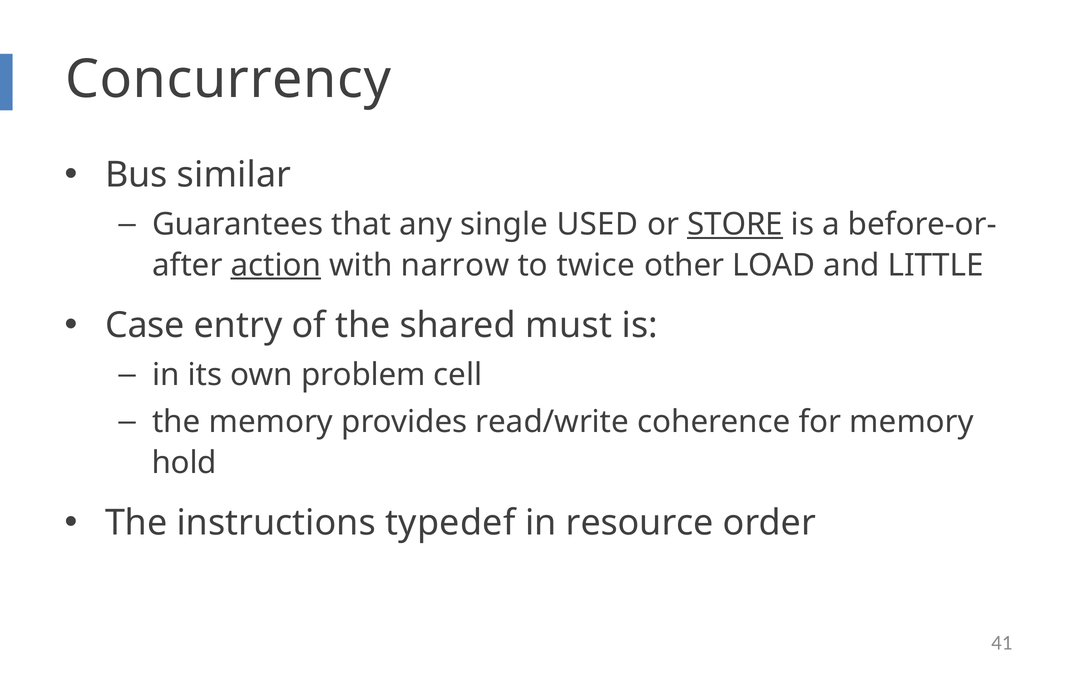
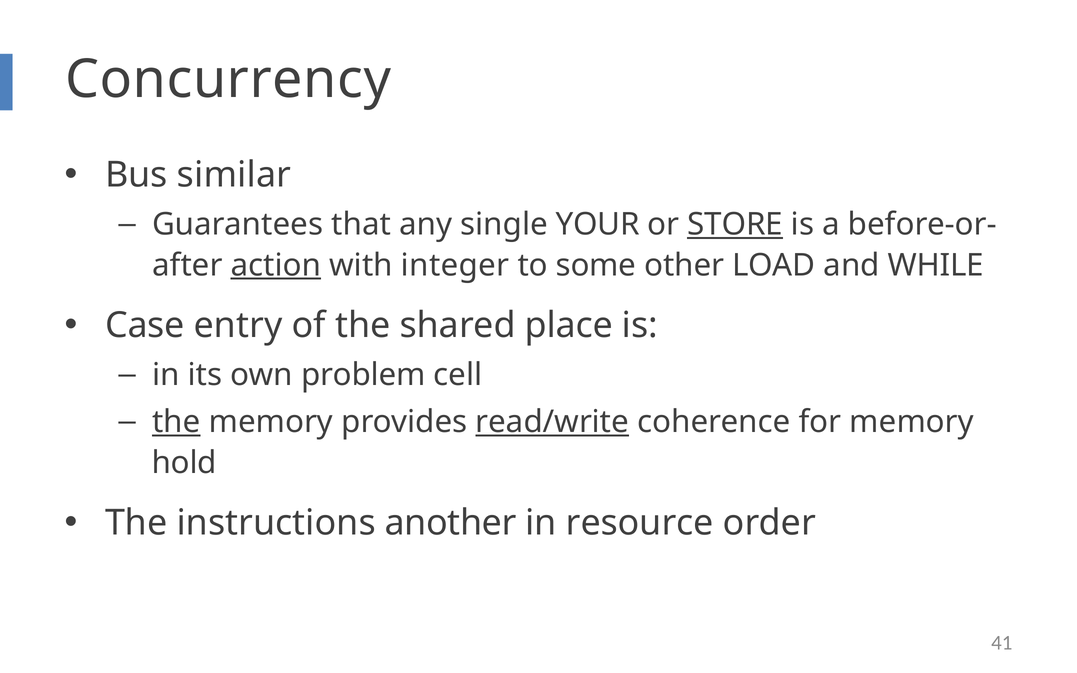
USED: USED -> YOUR
narrow: narrow -> integer
twice: twice -> some
LITTLE: LITTLE -> WHILE
must: must -> place
the at (176, 422) underline: none -> present
read/write underline: none -> present
typedef: typedef -> another
